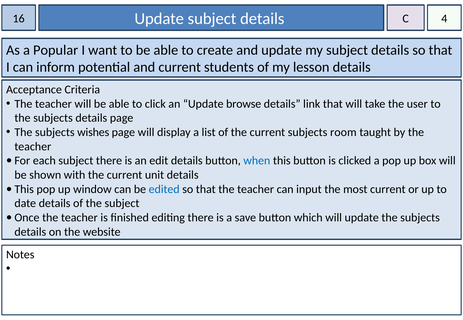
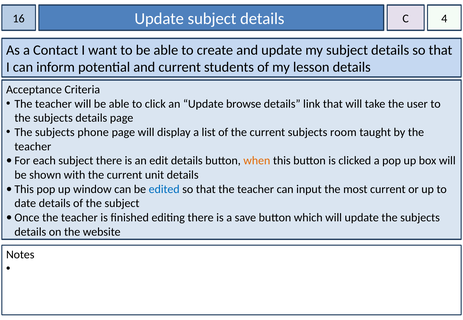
Popular: Popular -> Contact
wishes: wishes -> phone
when colour: blue -> orange
